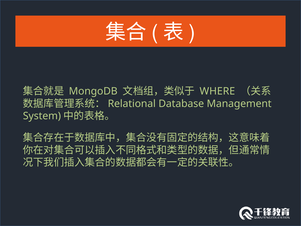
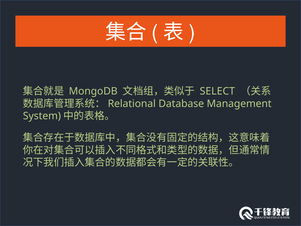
WHERE: WHERE -> SELECT
